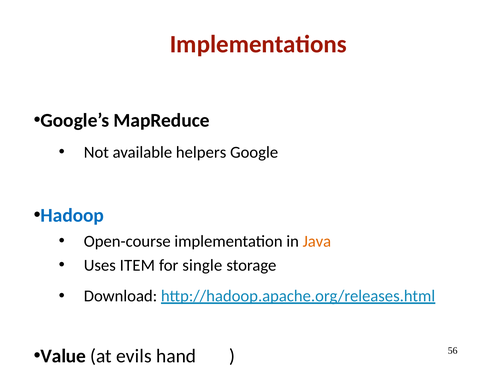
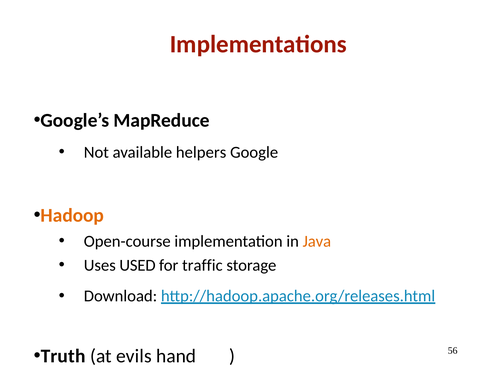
Hadoop colour: blue -> orange
ITEM: ITEM -> USED
single: single -> traffic
Value: Value -> Truth
